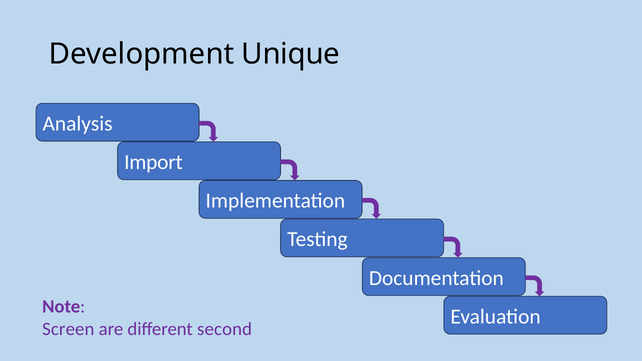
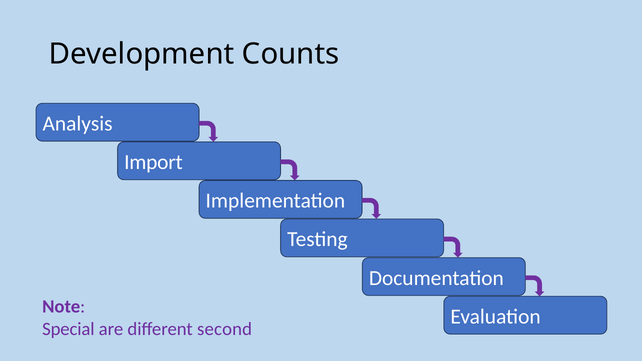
Unique: Unique -> Counts
Screen: Screen -> Special
